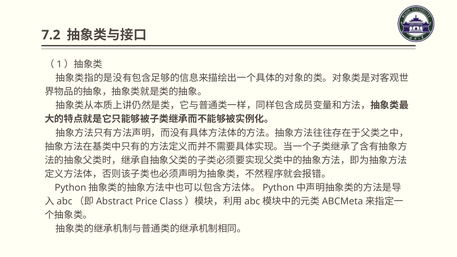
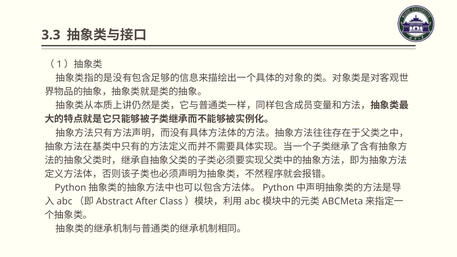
7.2: 7.2 -> 3.3
Price: Price -> After
